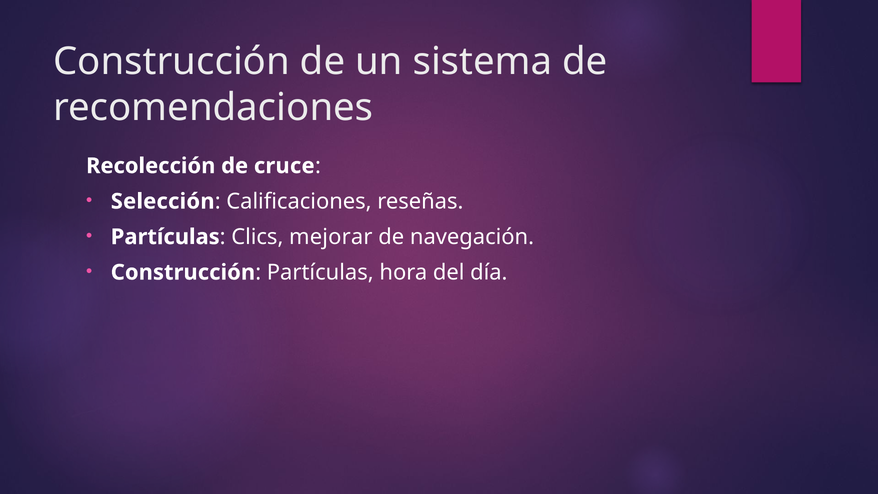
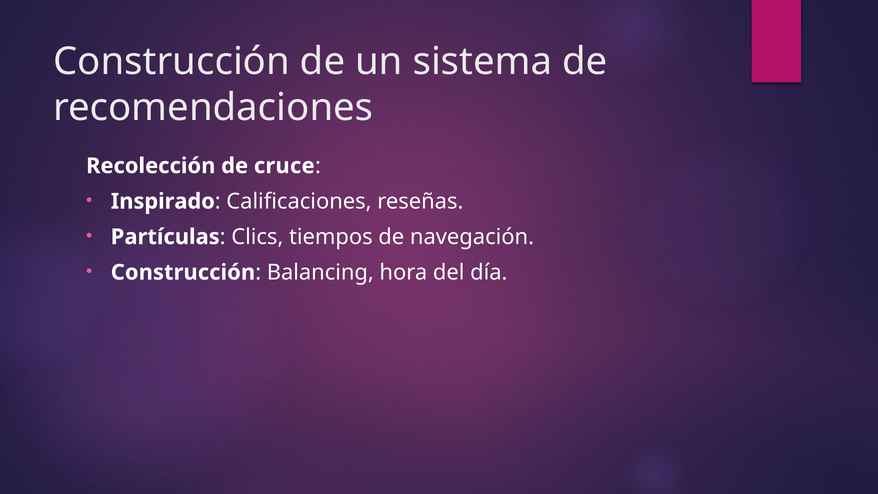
Selección: Selección -> Inspirado
mejorar: mejorar -> tiempos
Partículas at (320, 272): Partículas -> Balancing
